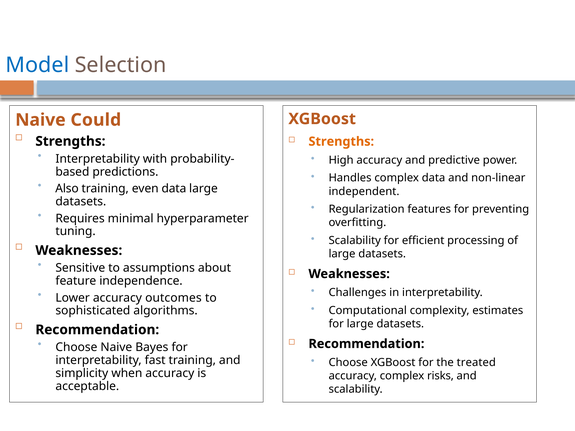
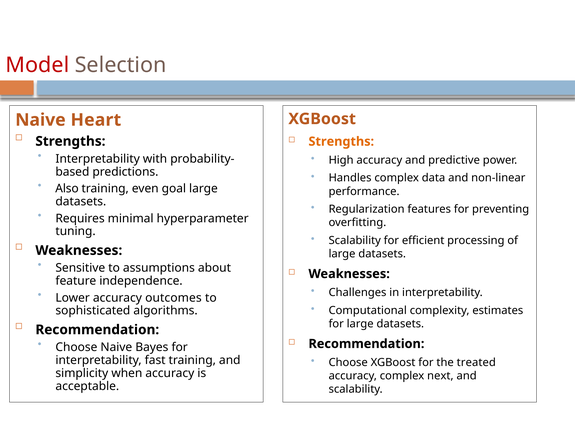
Model colour: blue -> red
Could: Could -> Heart
even data: data -> goal
independent: independent -> performance
risks: risks -> next
